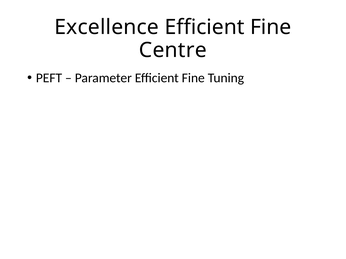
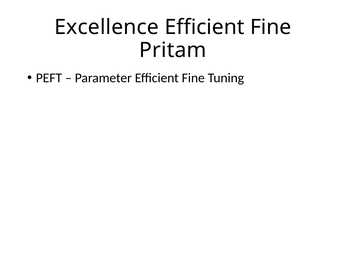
Centre: Centre -> Pritam
